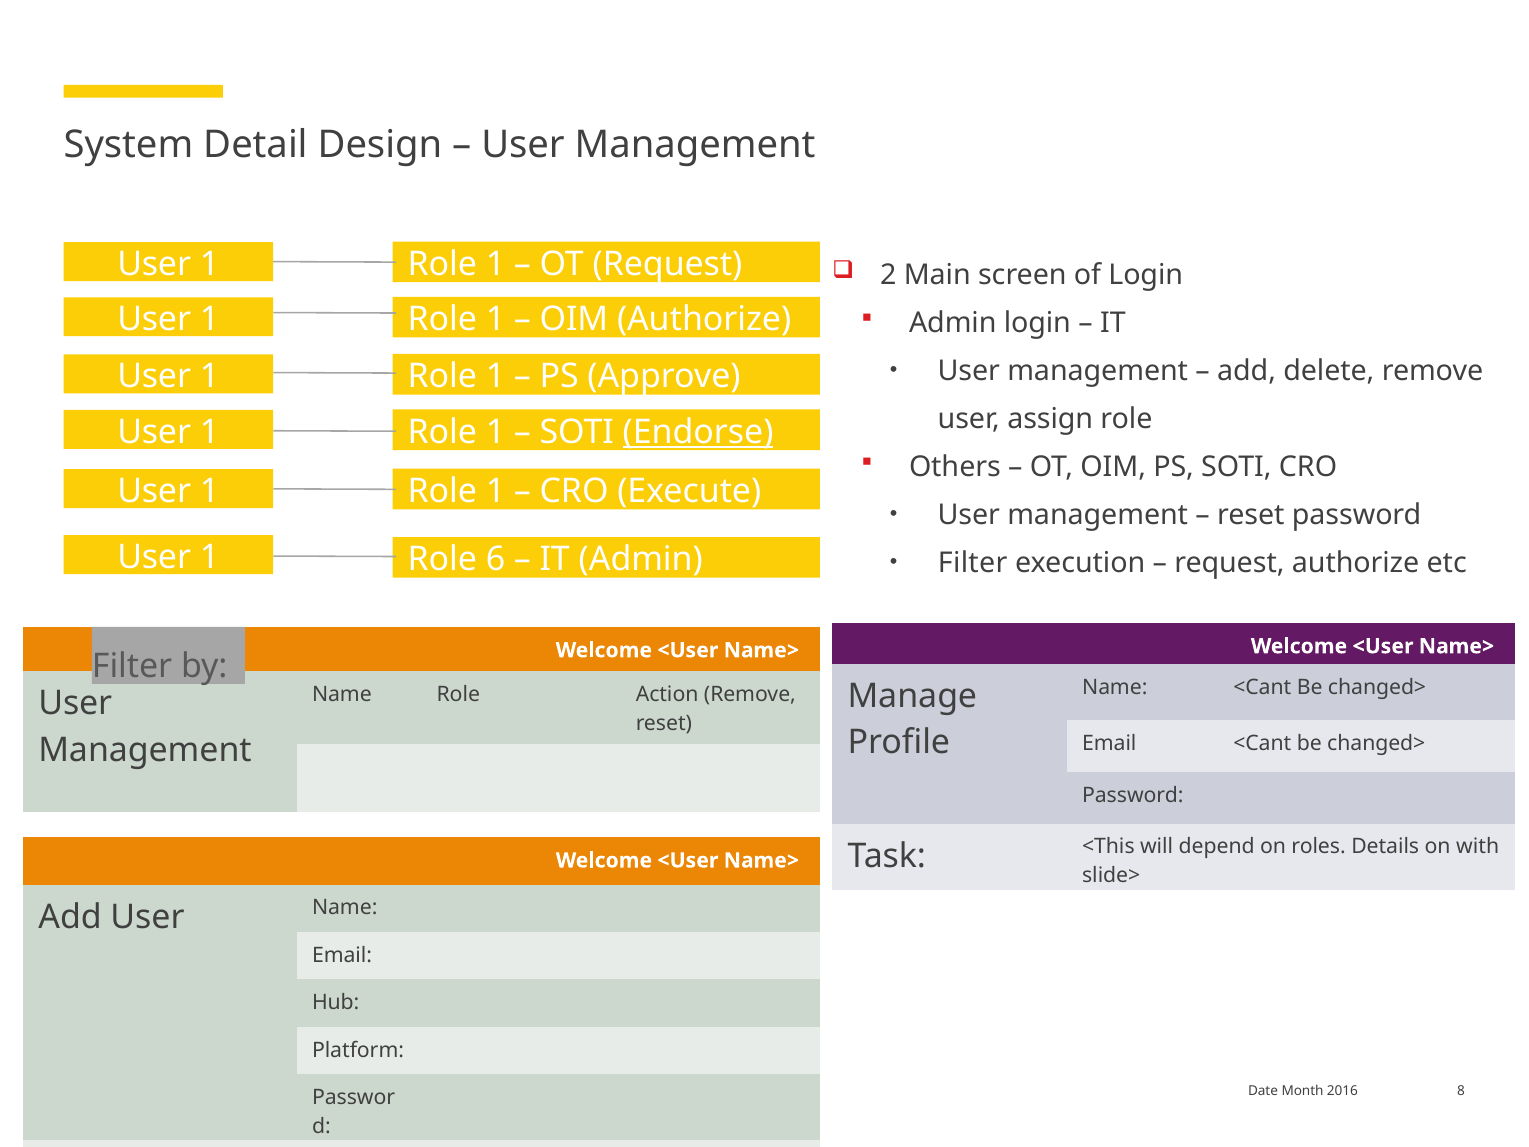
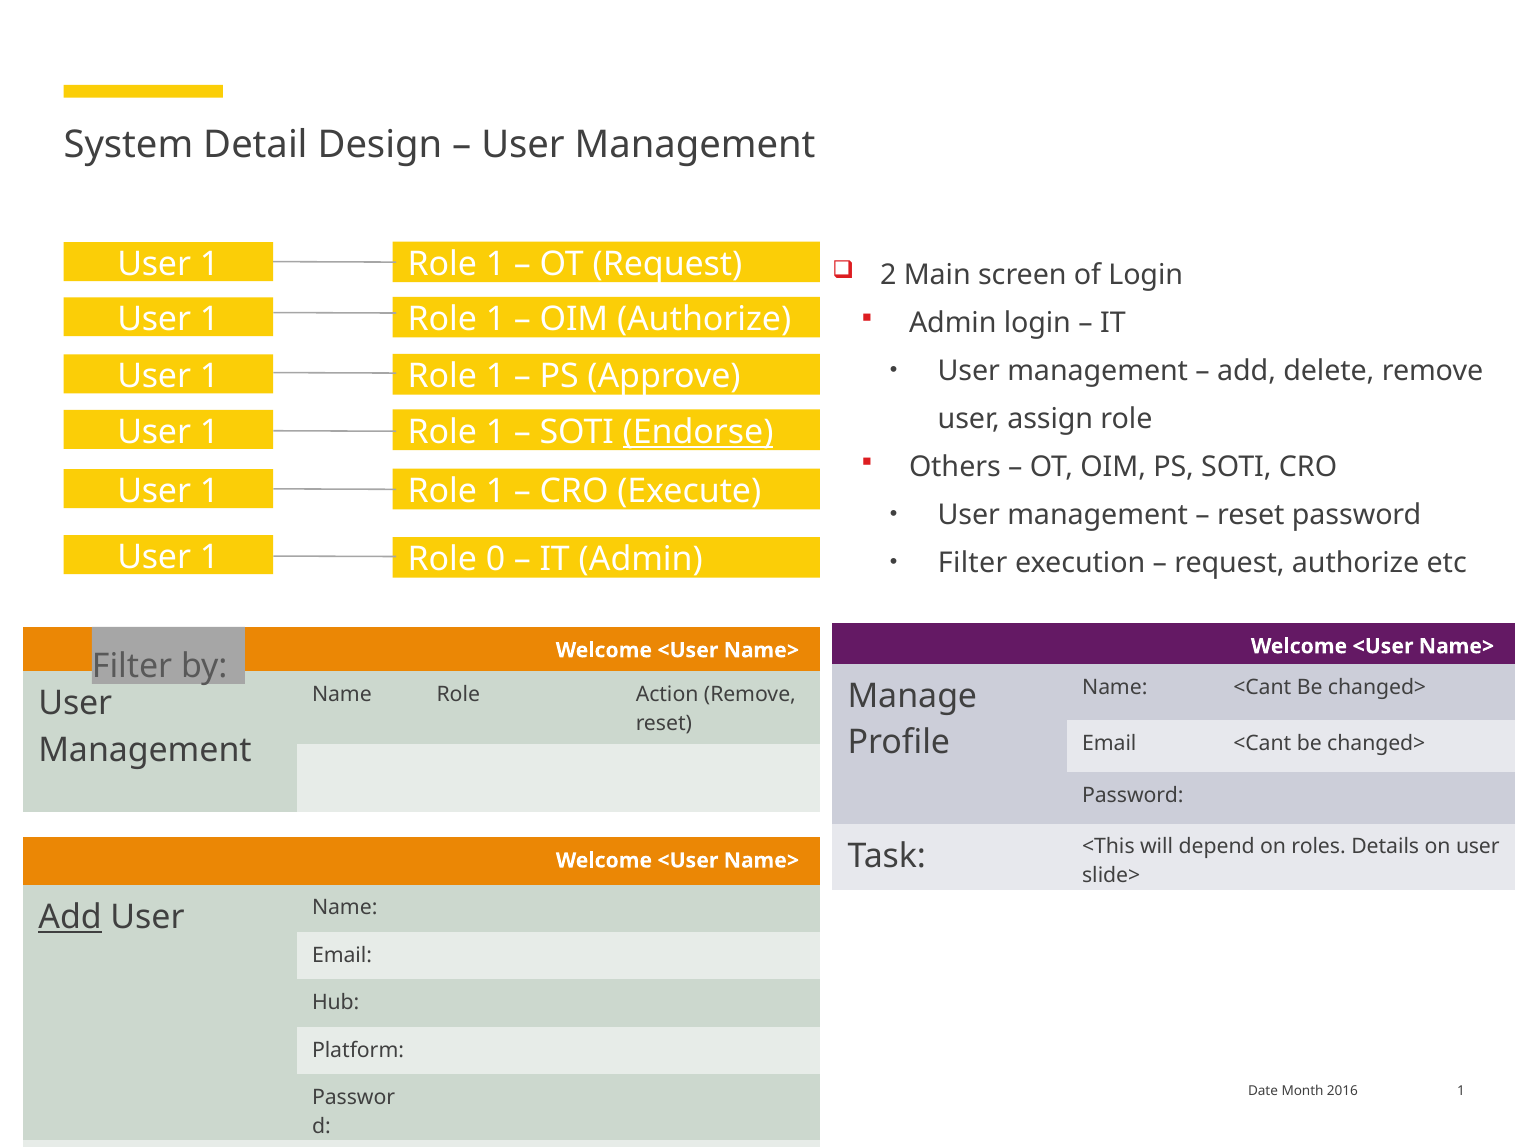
6: 6 -> 0
on with: with -> user
Add at (70, 917) underline: none -> present
2016 8: 8 -> 1
